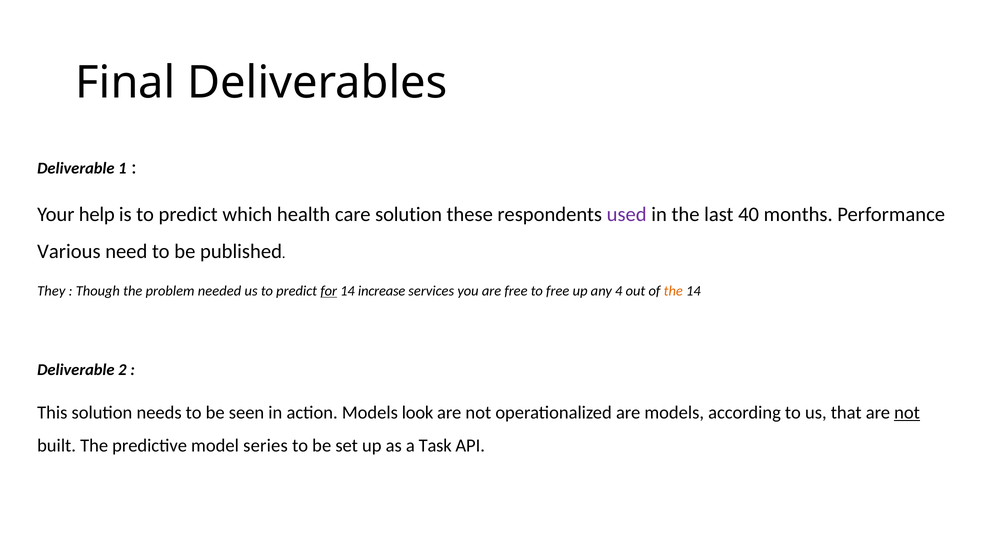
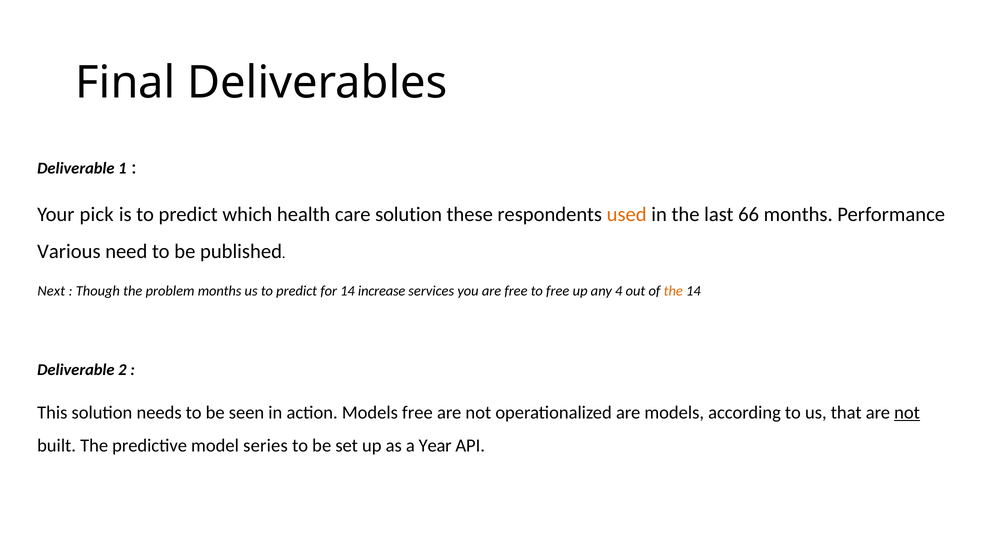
help: help -> pick
used colour: purple -> orange
40: 40 -> 66
They: They -> Next
problem needed: needed -> months
for underline: present -> none
Models look: look -> free
Task: Task -> Year
